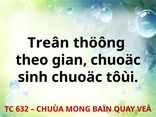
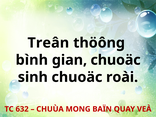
theo: theo -> bình
tôùi: tôùi -> roài
